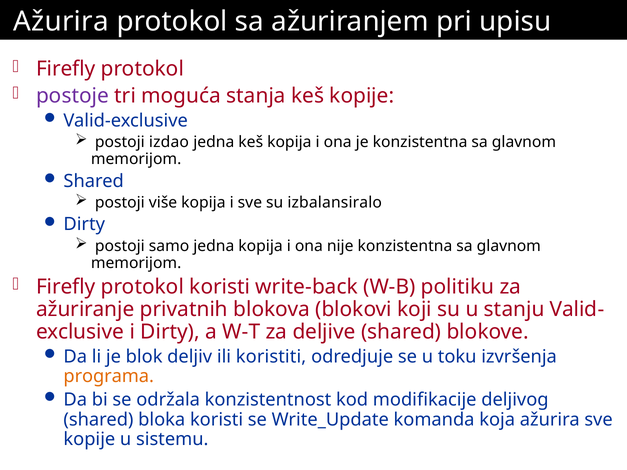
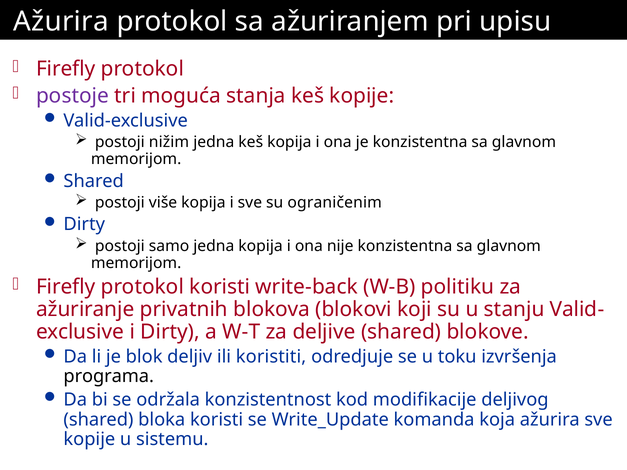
izdao: izdao -> nižim
izbalansiralo: izbalansiralo -> ograničenim
programa colour: orange -> black
